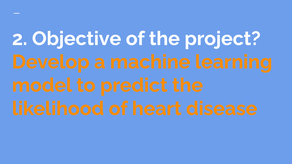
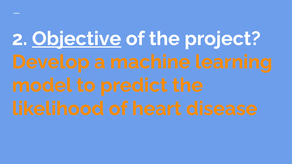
Objective underline: none -> present
